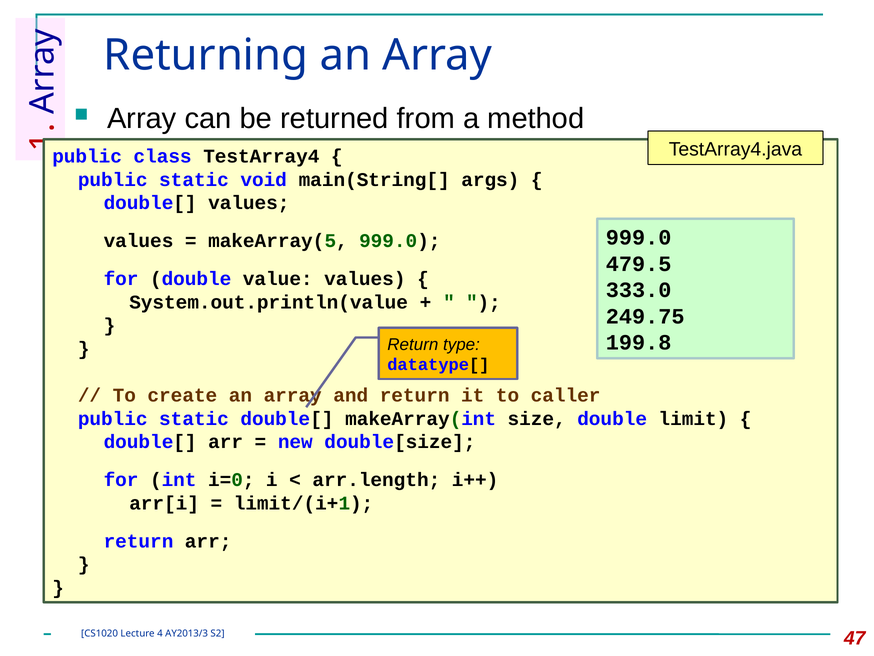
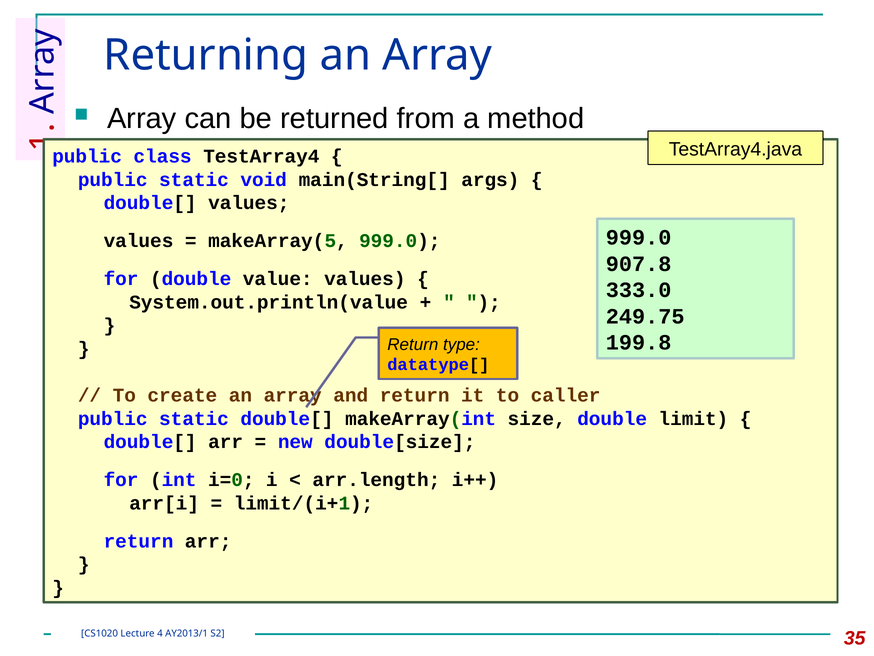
479.5: 479.5 -> 907.8
AY2013/3: AY2013/3 -> AY2013/1
47: 47 -> 35
